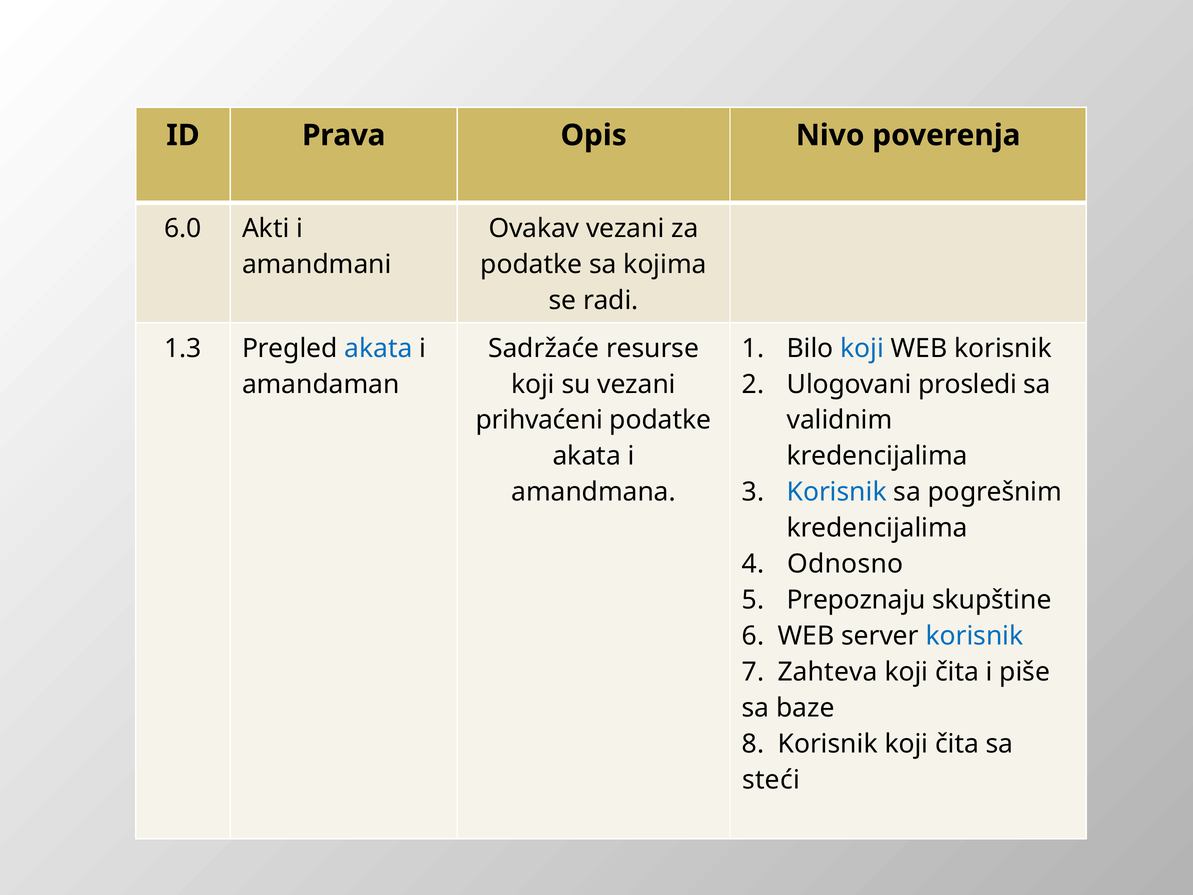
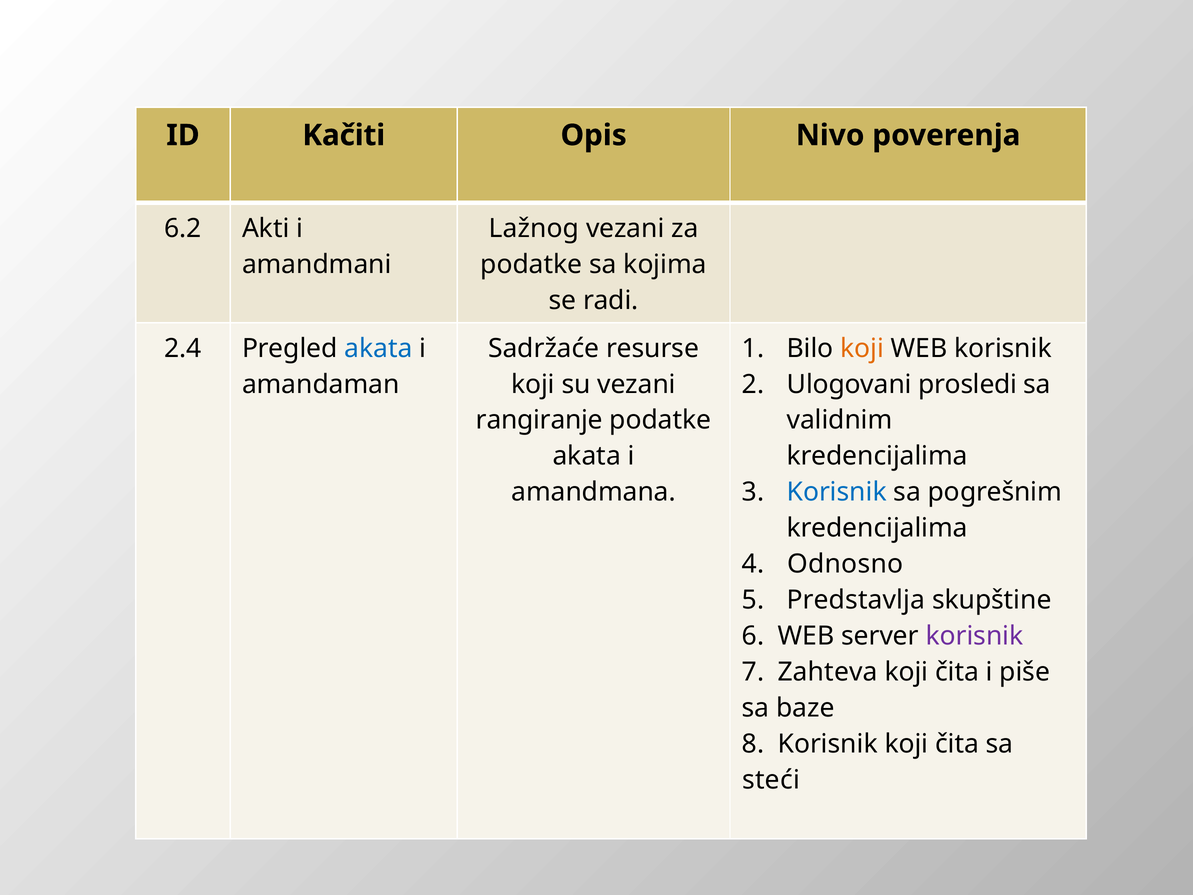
Prava: Prava -> Kačiti
6.0: 6.0 -> 6.2
Ovakav: Ovakav -> Lažnog
1.3: 1.3 -> 2.4
koji at (862, 348) colour: blue -> orange
prihvaćeni: prihvaćeni -> rangiranje
Prepoznaju: Prepoznaju -> Predstavlja
korisnik at (974, 636) colour: blue -> purple
